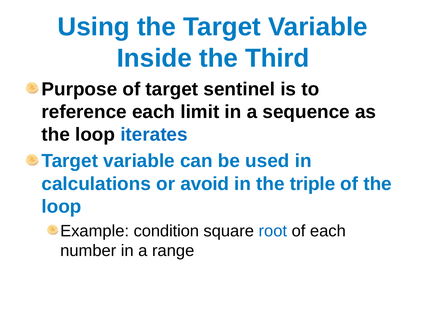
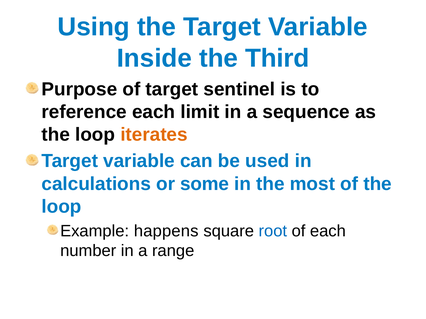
iterates colour: blue -> orange
avoid: avoid -> some
triple: triple -> most
condition: condition -> happens
